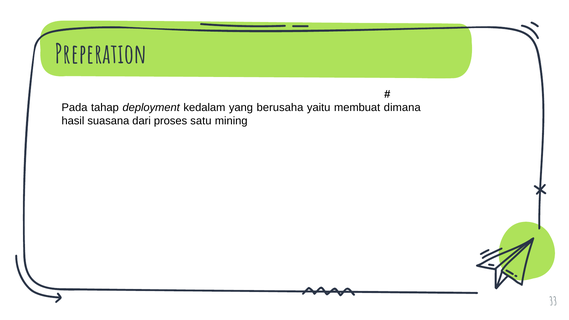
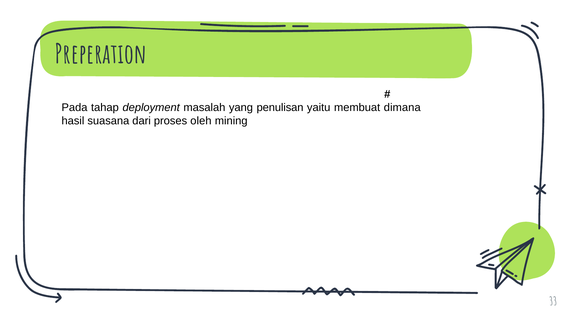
kedalam: kedalam -> masalah
berusaha: berusaha -> penulisan
satu: satu -> oleh
